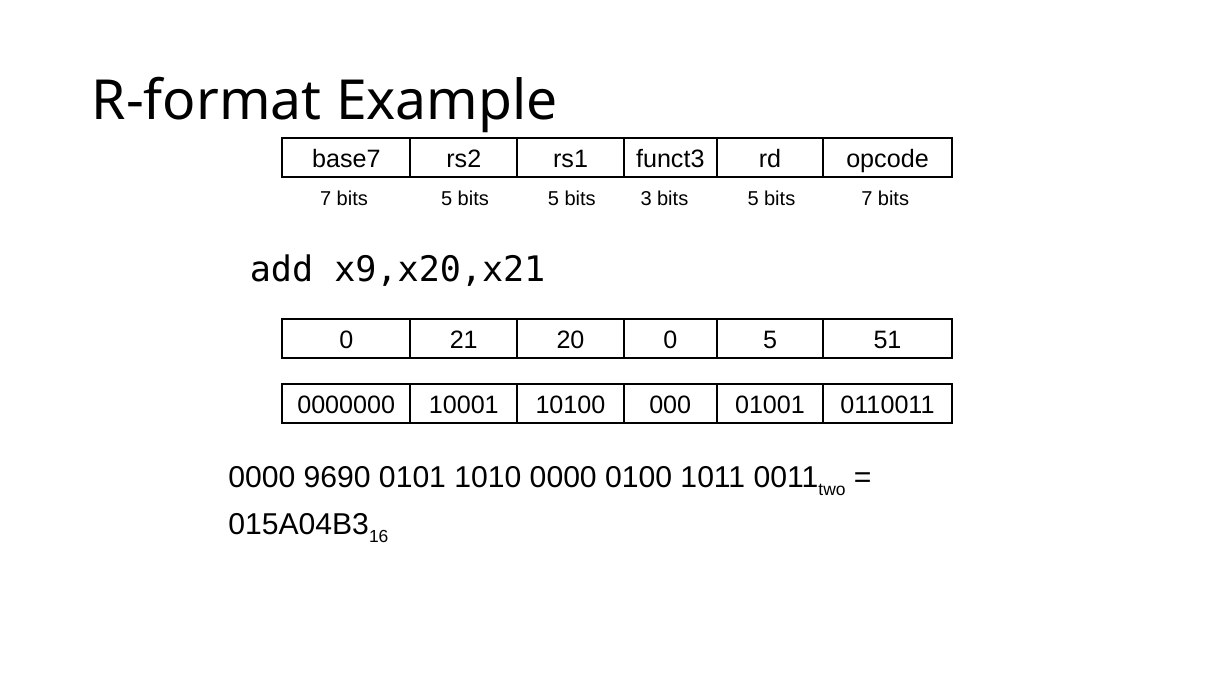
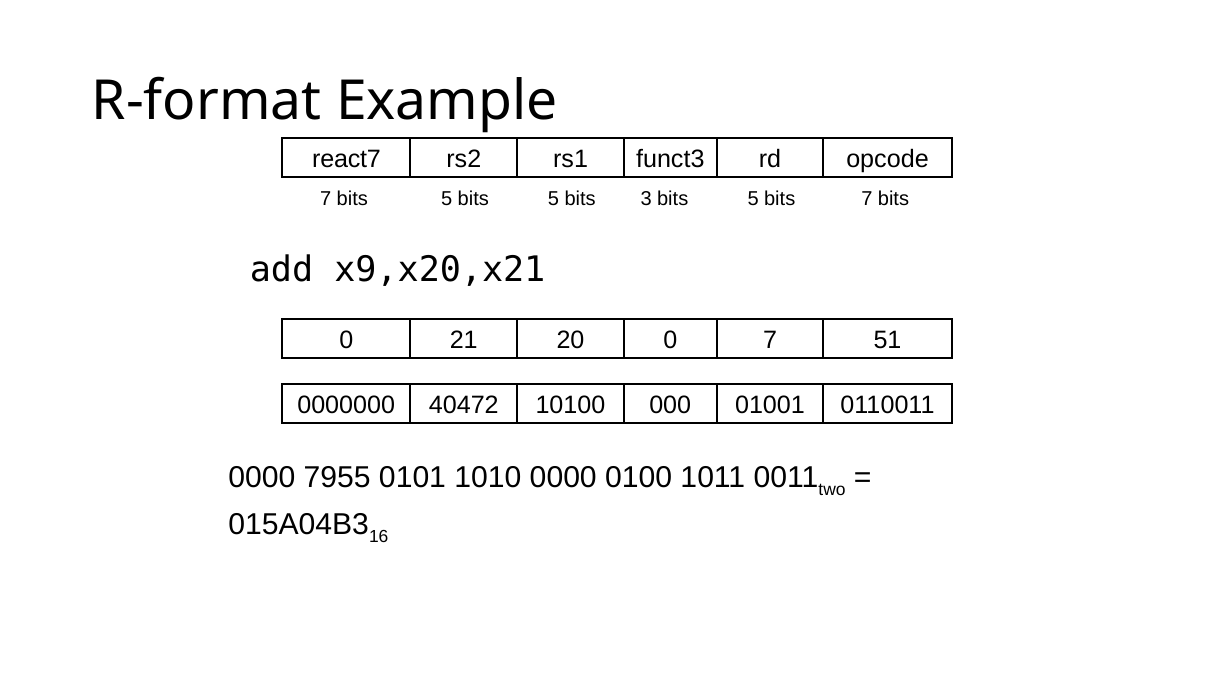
base7: base7 -> react7
20 5: 5 -> 7
10001: 10001 -> 40472
9690: 9690 -> 7955
